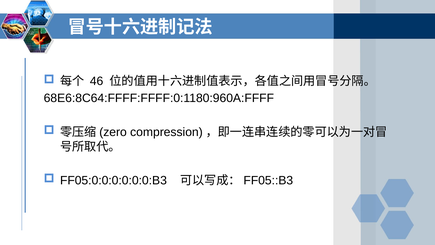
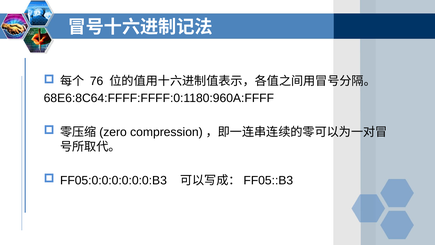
46: 46 -> 76
